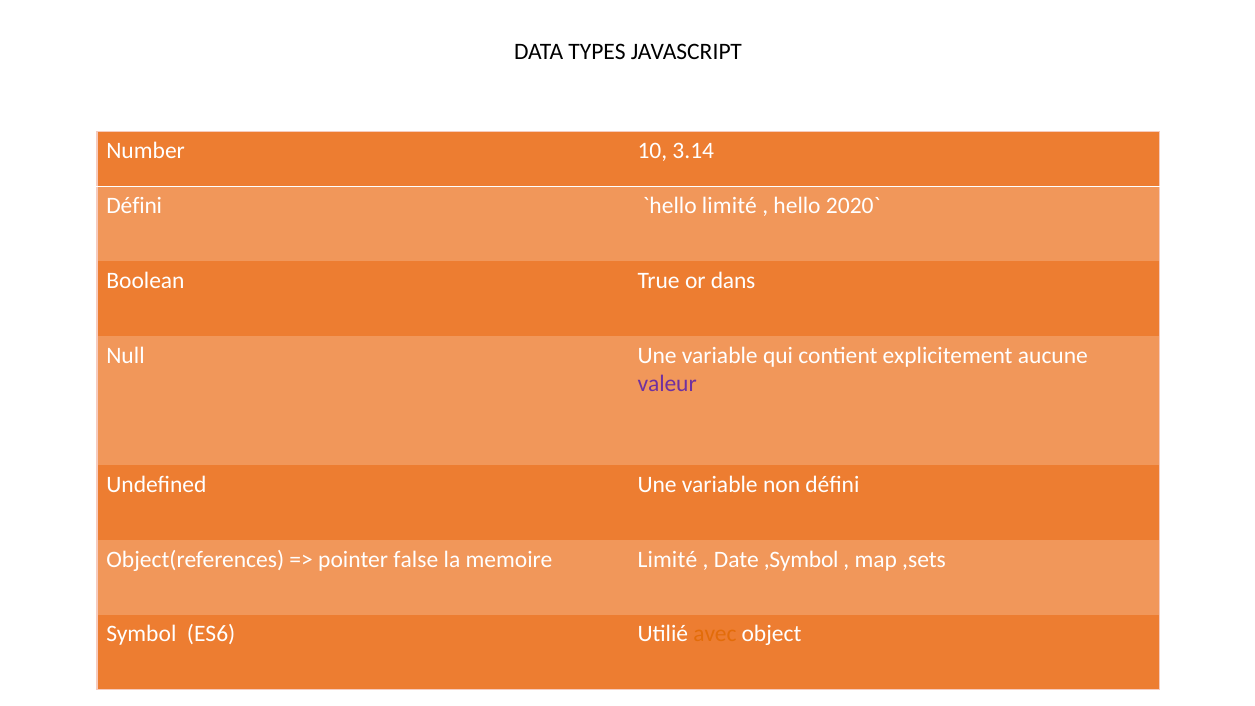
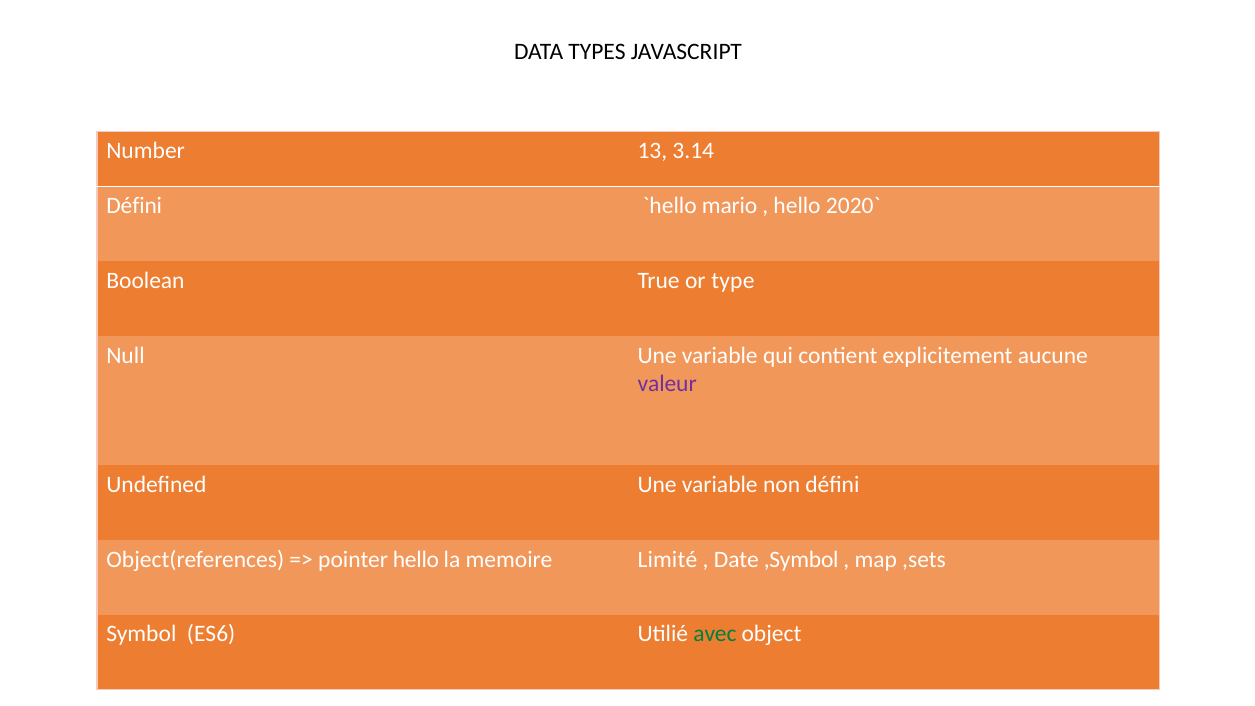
10: 10 -> 13
limité at (729, 206): limité -> mario
dans: dans -> type
pointer false: false -> hello
avec colour: orange -> green
